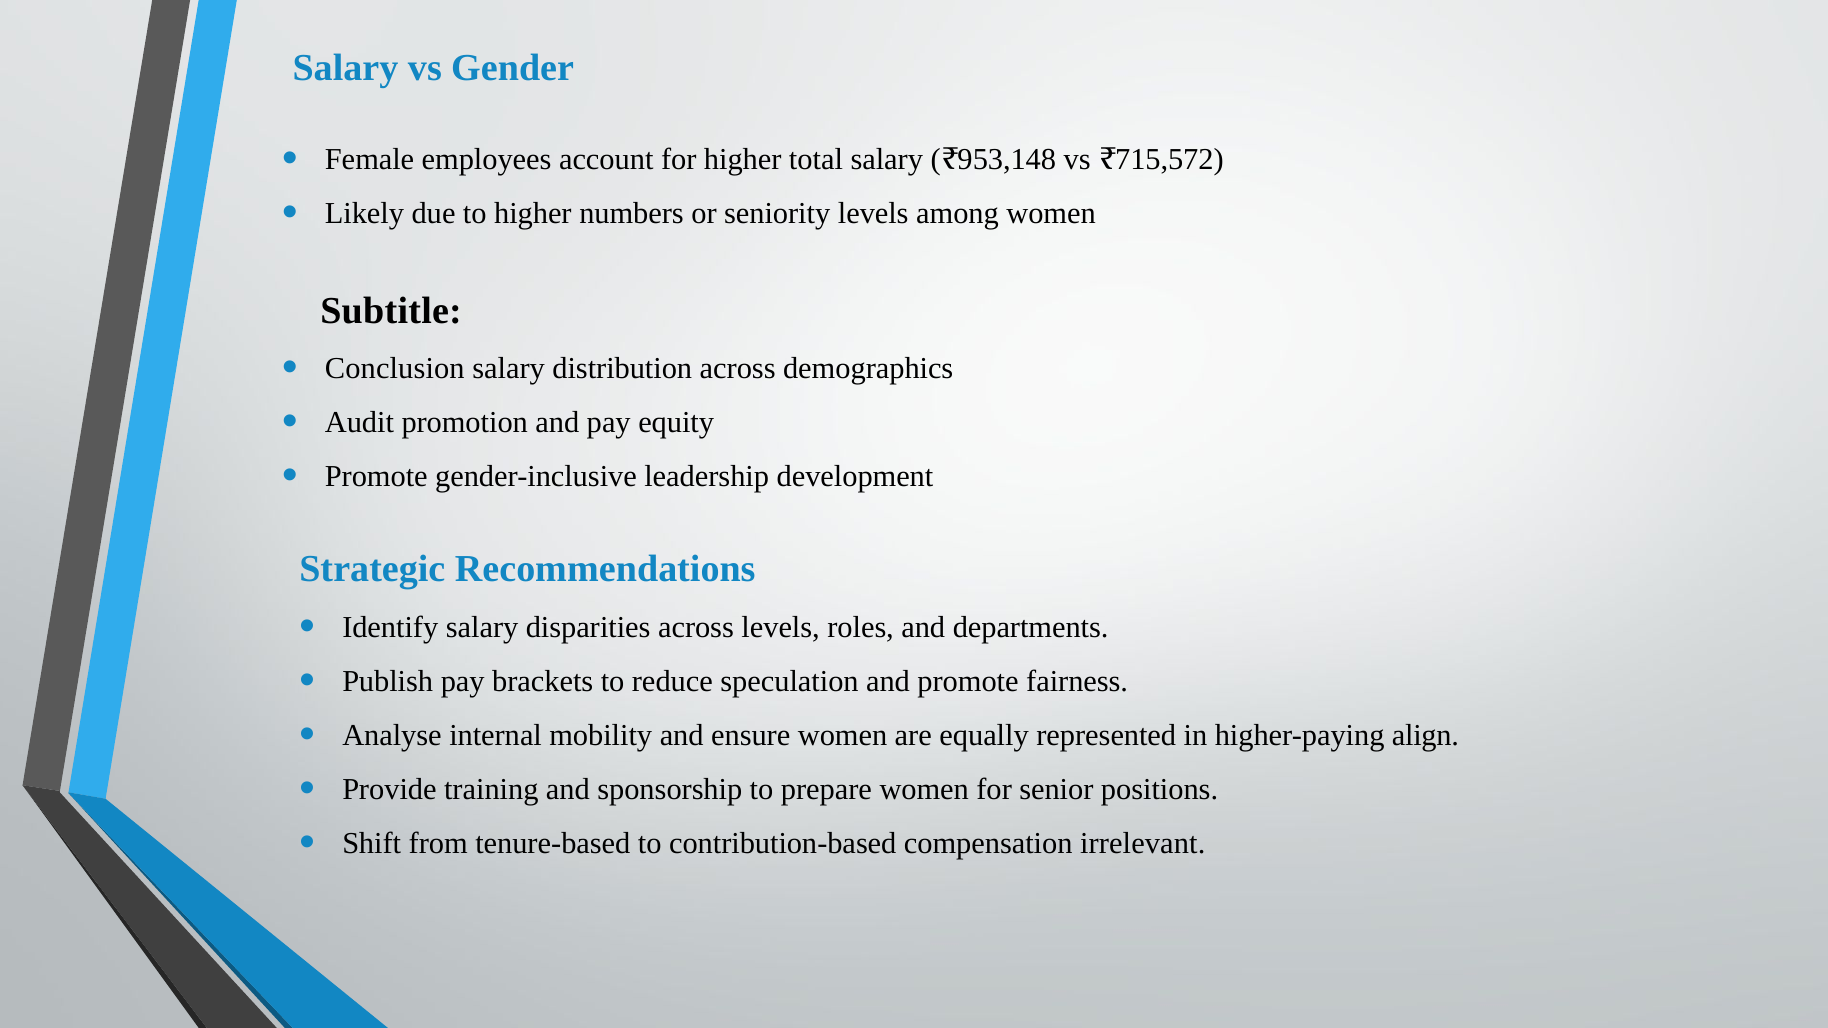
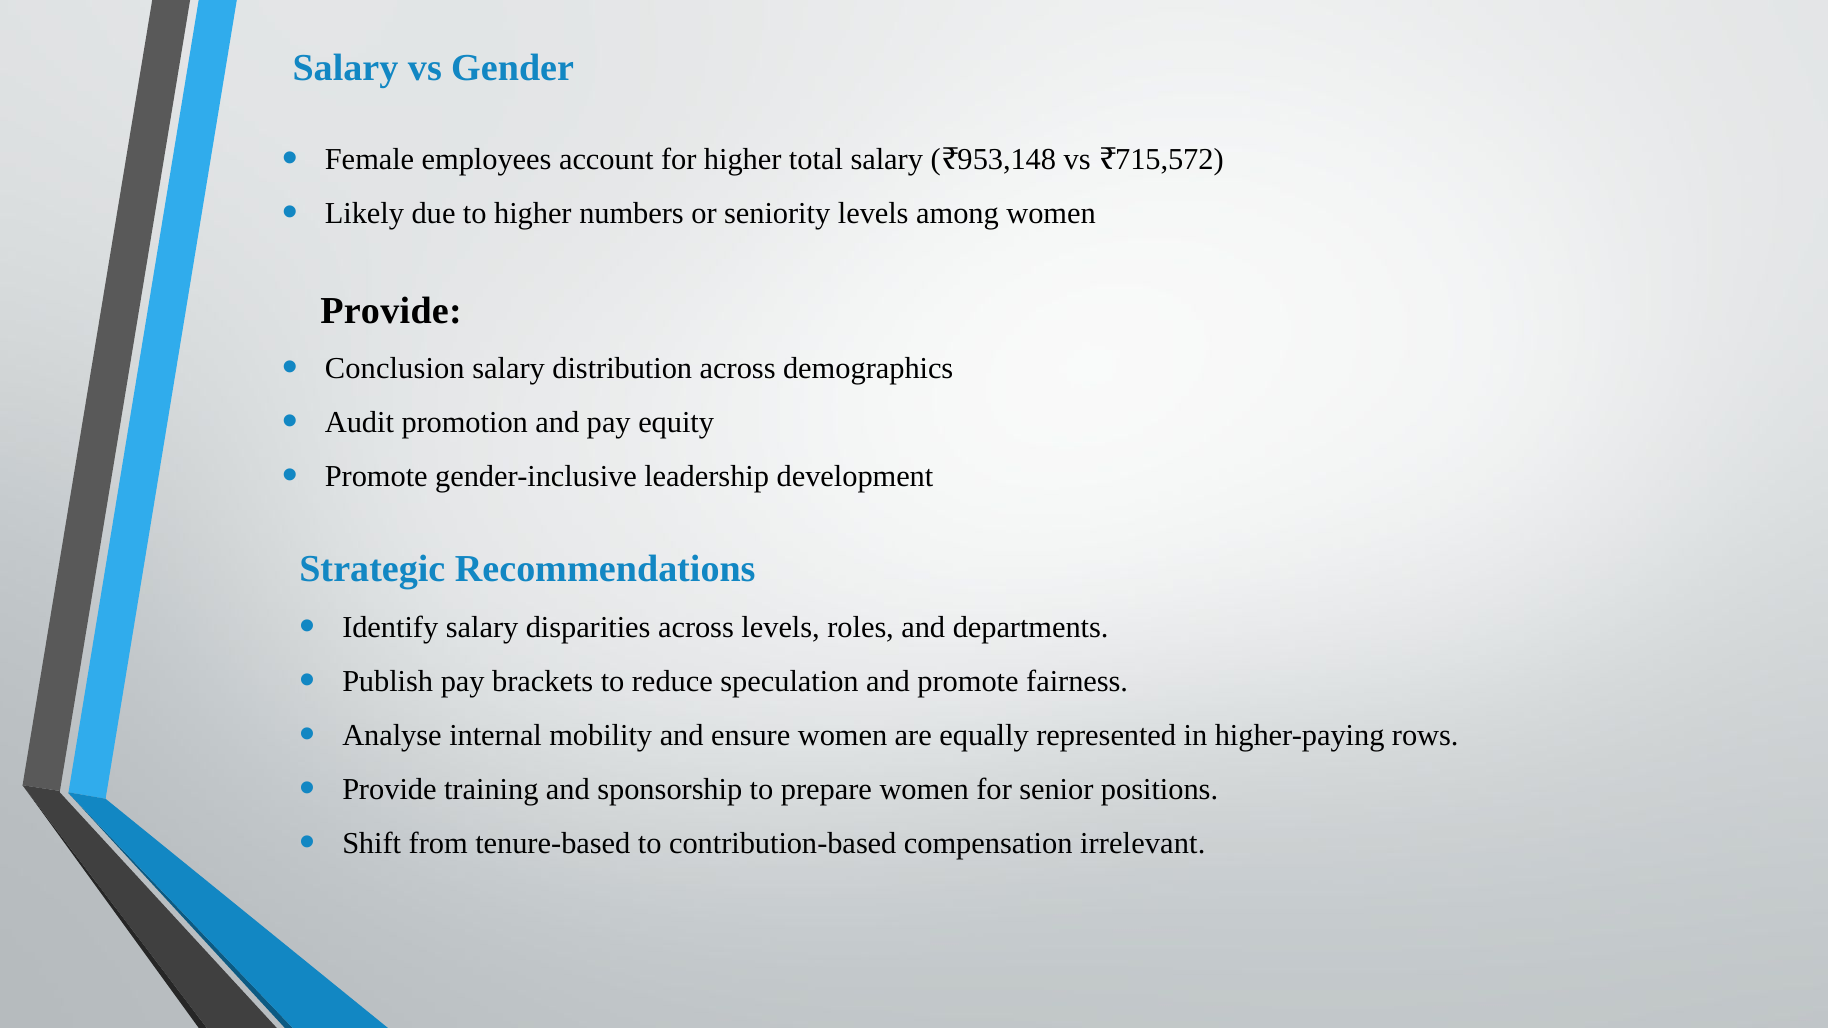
Subtitle at (391, 311): Subtitle -> Provide
align: align -> rows
